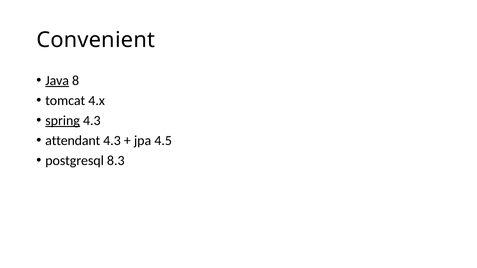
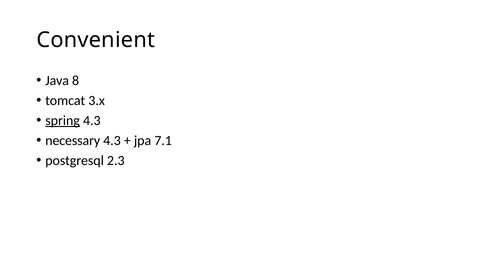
Java underline: present -> none
4.x: 4.x -> 3.x
attendant: attendant -> necessary
4.5: 4.5 -> 7.1
8.3: 8.3 -> 2.3
